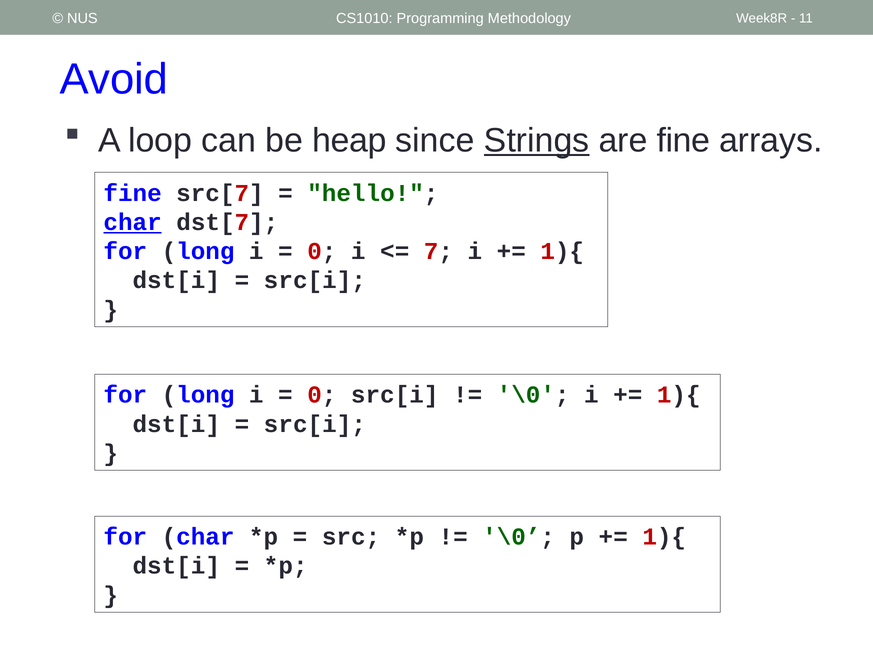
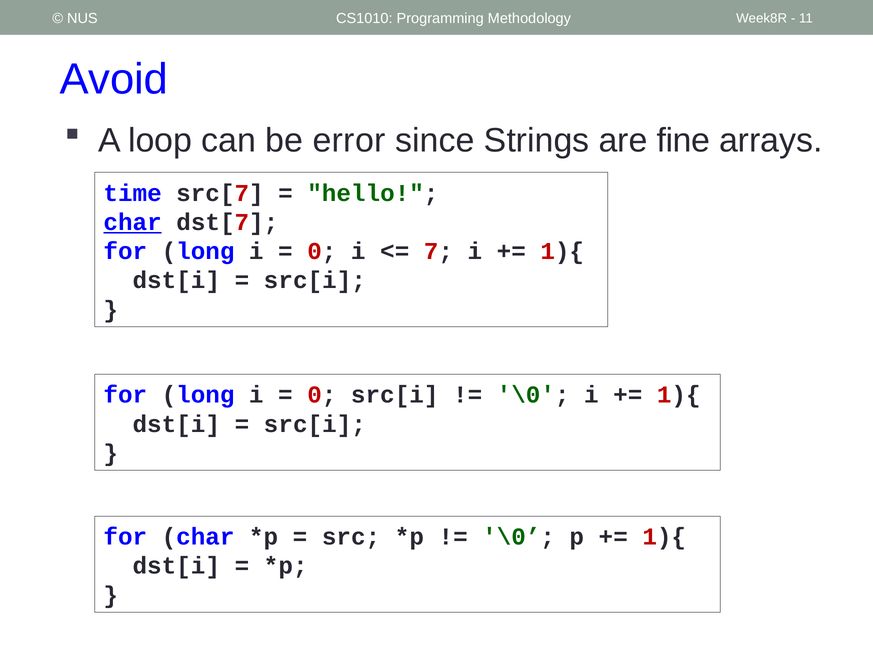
heap: heap -> error
Strings underline: present -> none
fine at (133, 193): fine -> time
